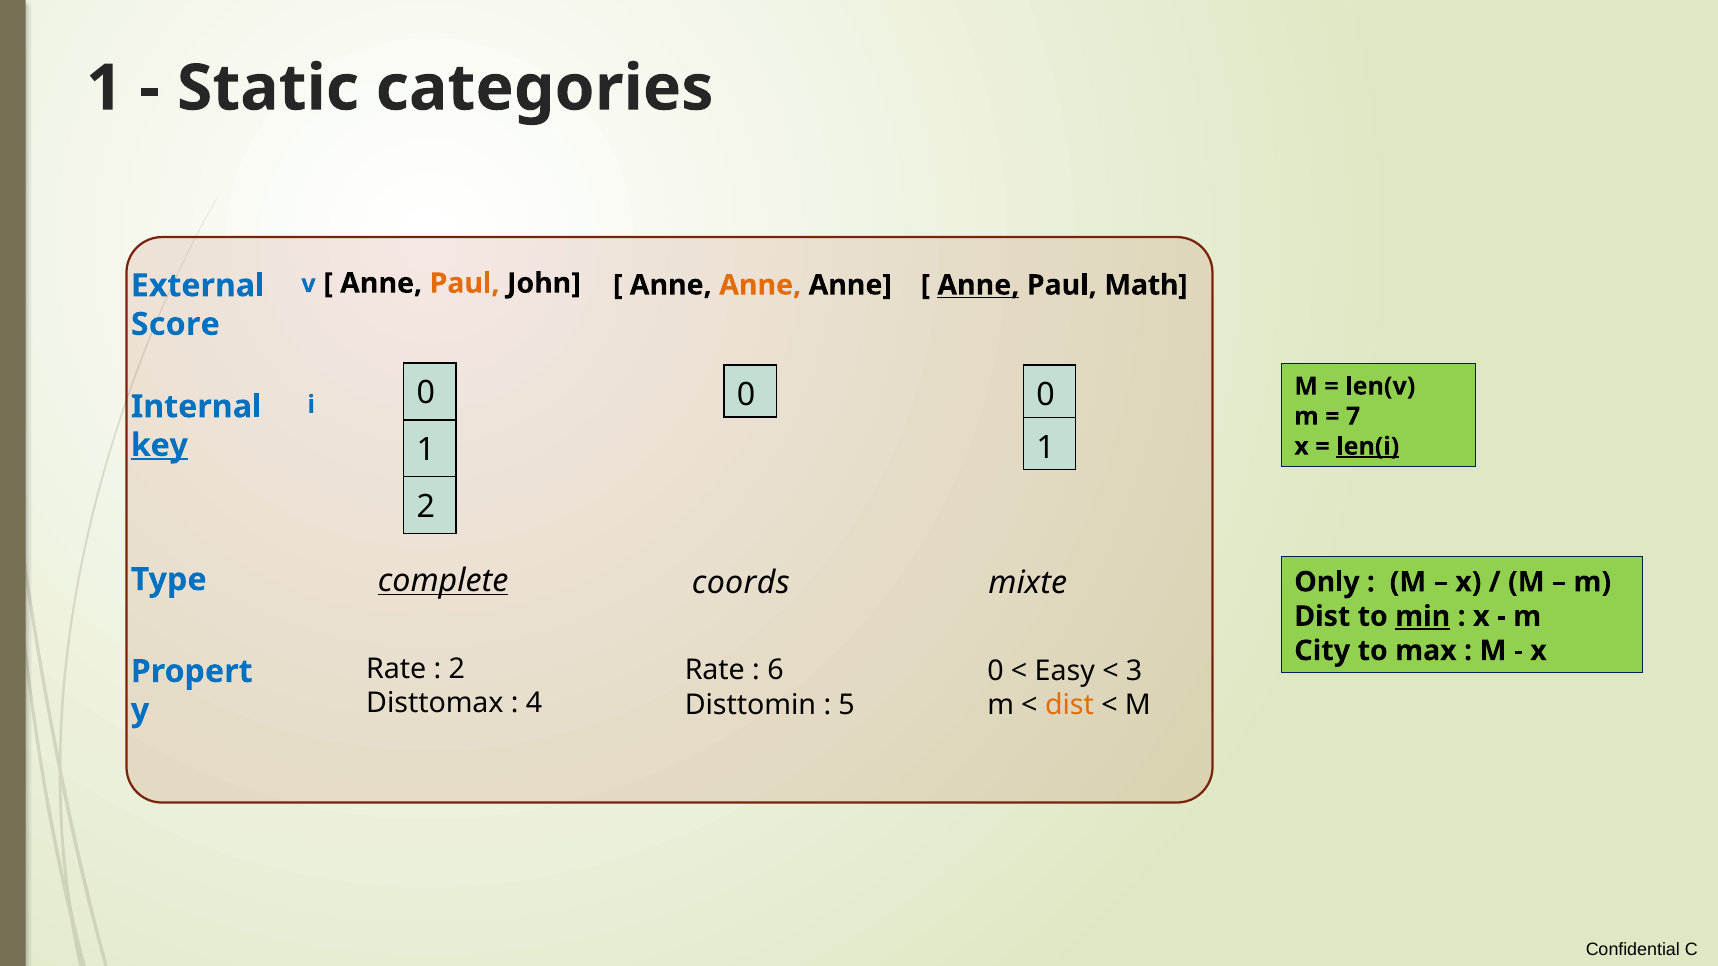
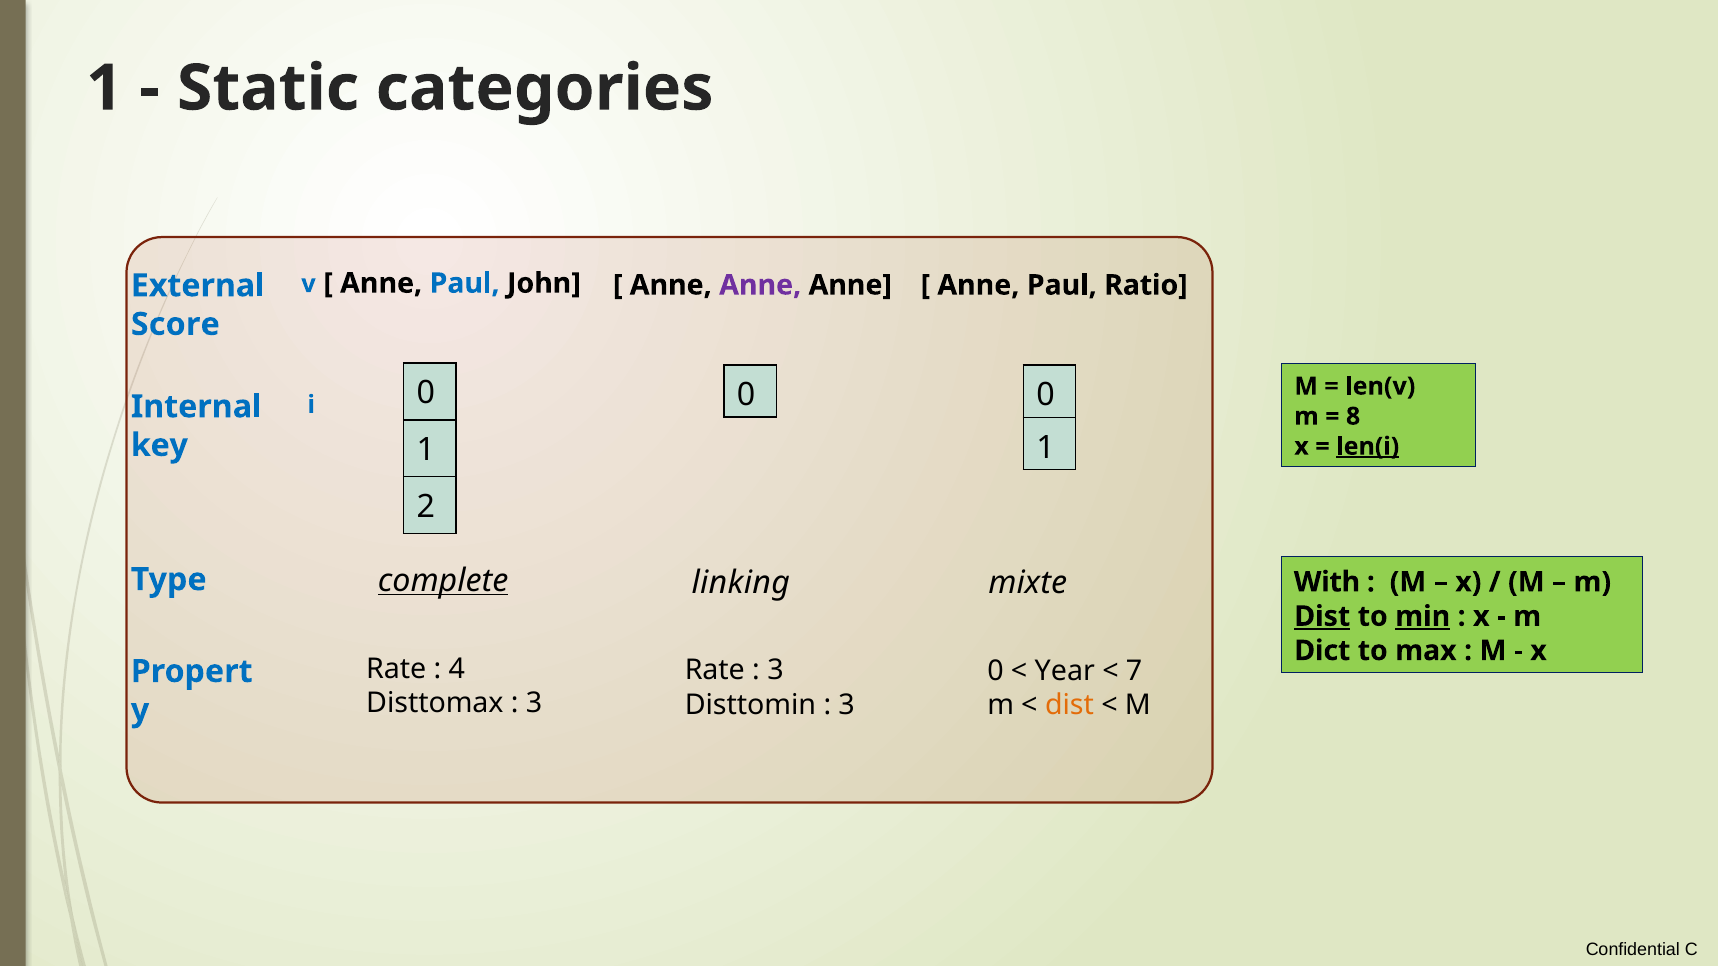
Paul at (465, 283) colour: orange -> blue
Anne at (760, 285) colour: orange -> purple
Anne at (978, 285) underline: present -> none
Math: Math -> Ratio
7: 7 -> 8
key underline: present -> none
coords: coords -> linking
Only: Only -> With
Dist at (1322, 617) underline: none -> present
City: City -> Dict
2 at (457, 669): 2 -> 4
6 at (775, 671): 6 -> 3
Easy: Easy -> Year
3: 3 -> 7
4 at (534, 703): 4 -> 3
5 at (847, 705): 5 -> 3
